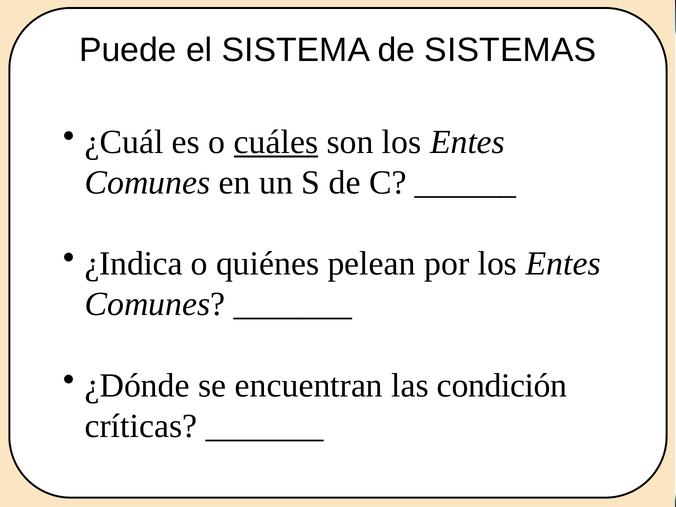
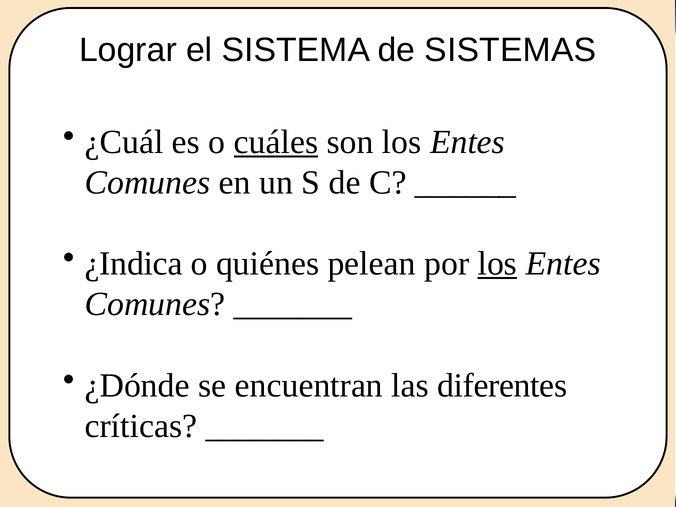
Puede: Puede -> Lograr
los at (497, 264) underline: none -> present
condición: condición -> diferentes
